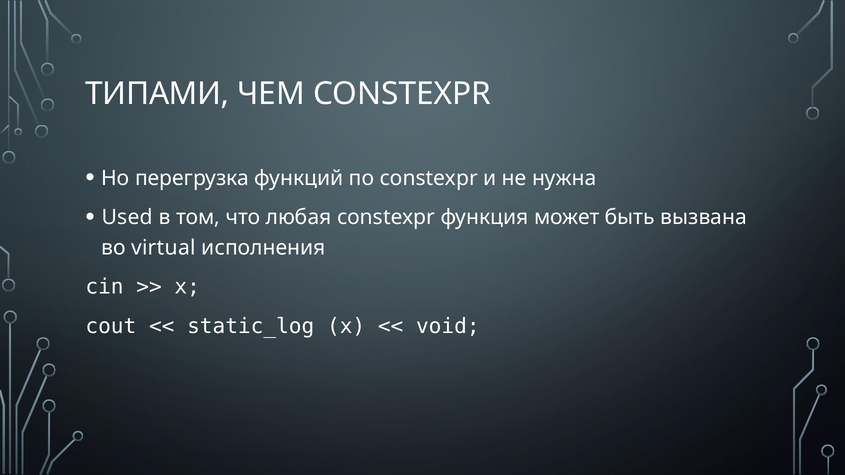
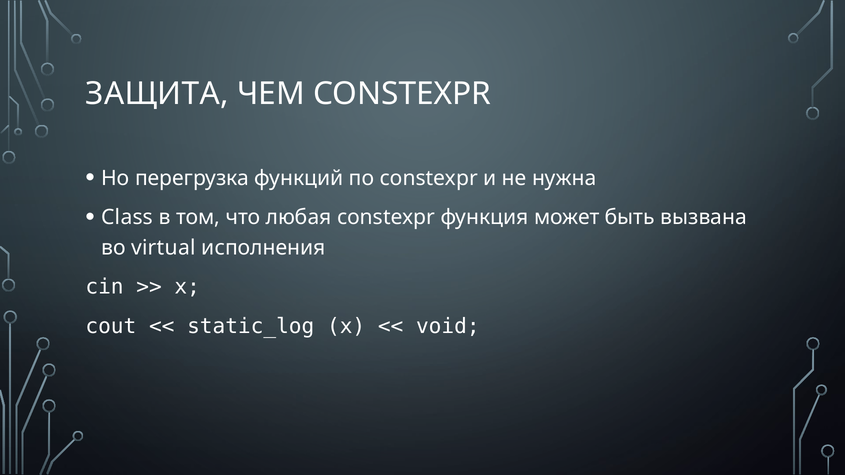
ТИПАМИ: ТИПАМИ -> ЗАЩИТА
Used: Used -> Class
